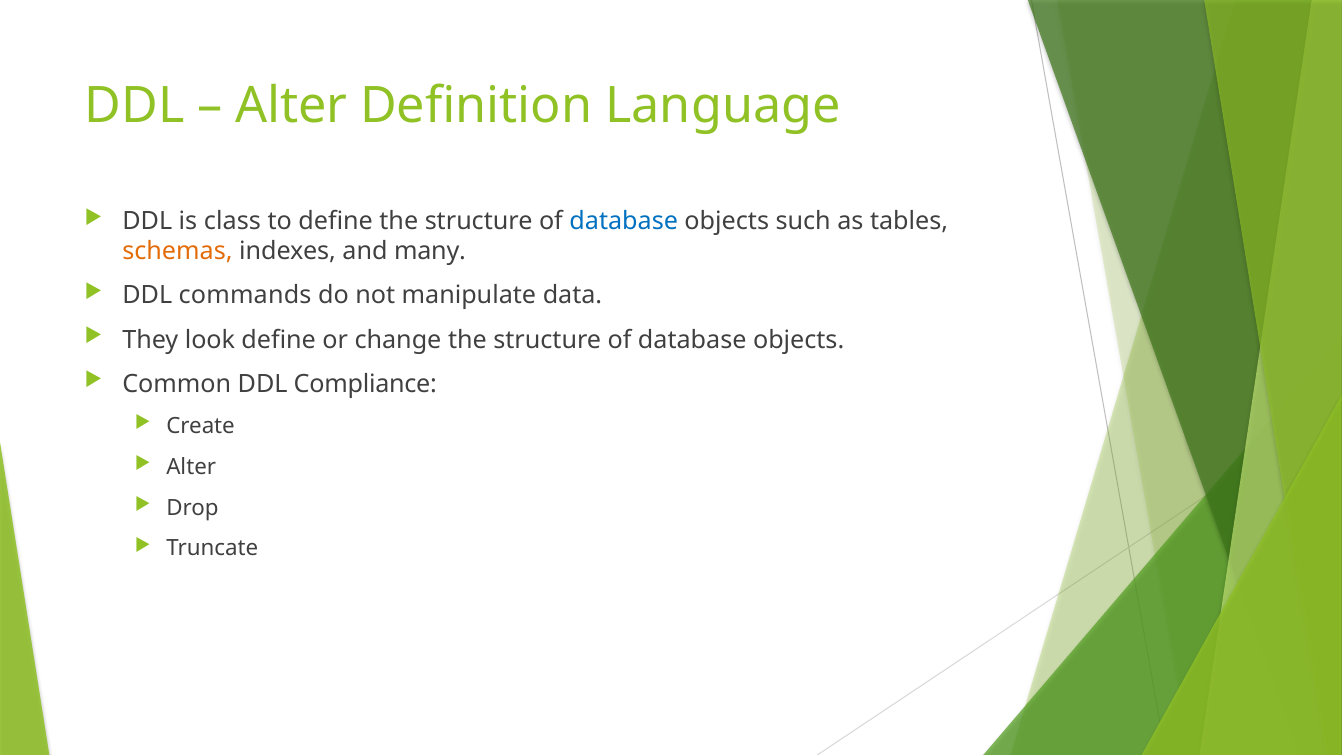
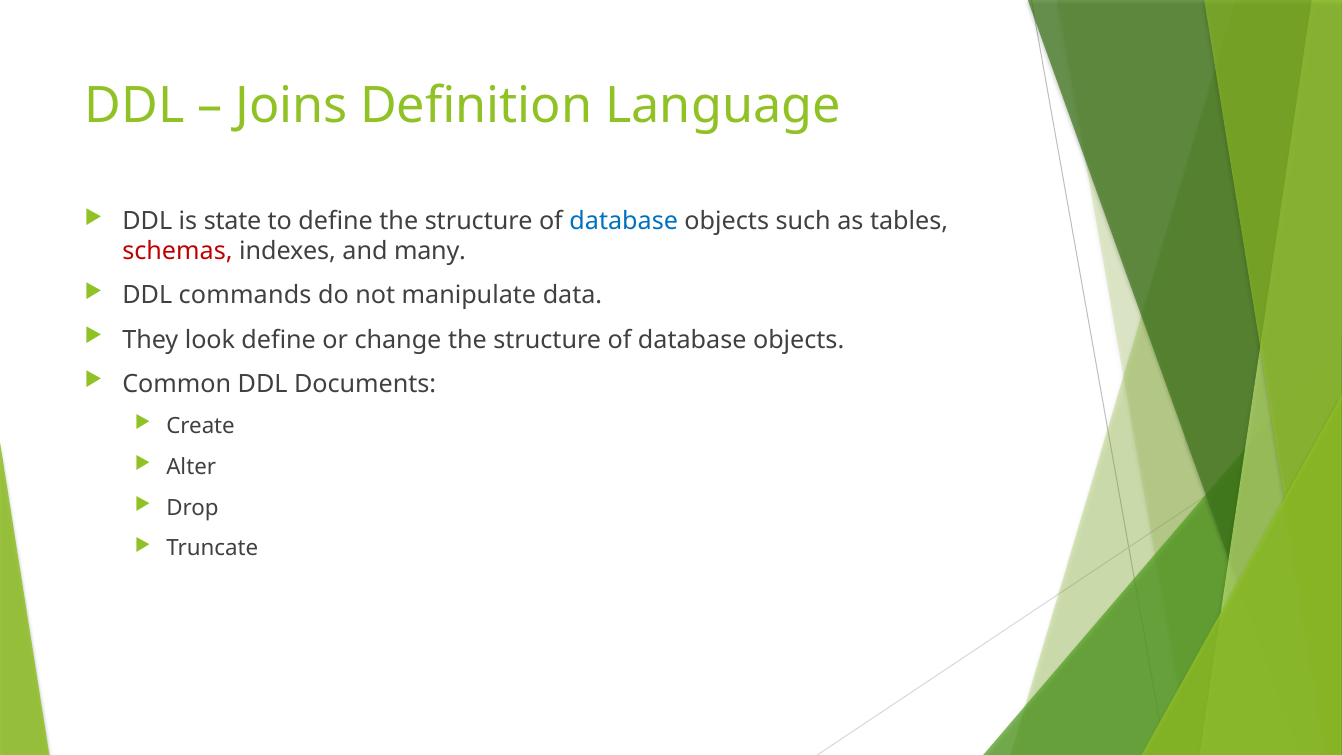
Alter at (292, 106): Alter -> Joins
class: class -> state
schemas colour: orange -> red
Compliance: Compliance -> Documents
